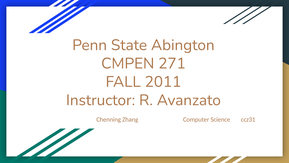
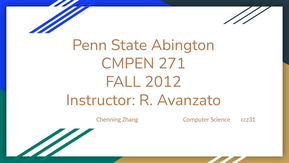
2011: 2011 -> 2012
